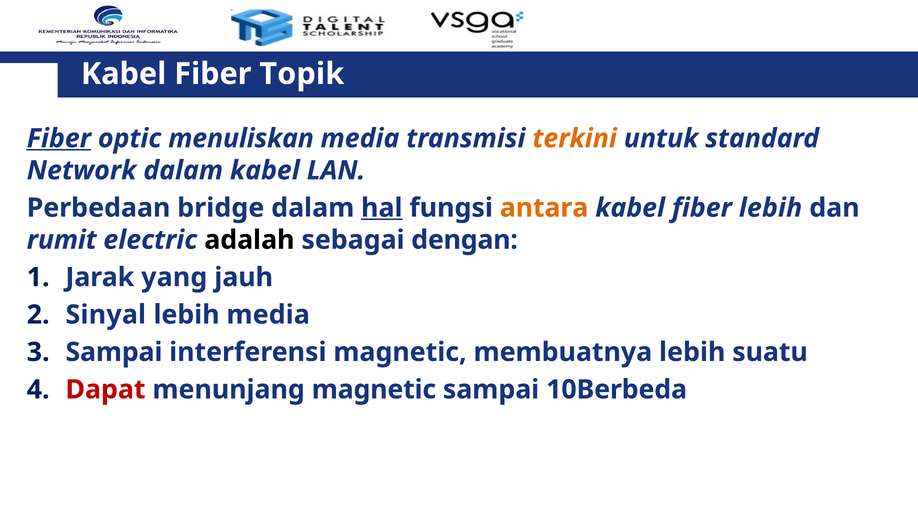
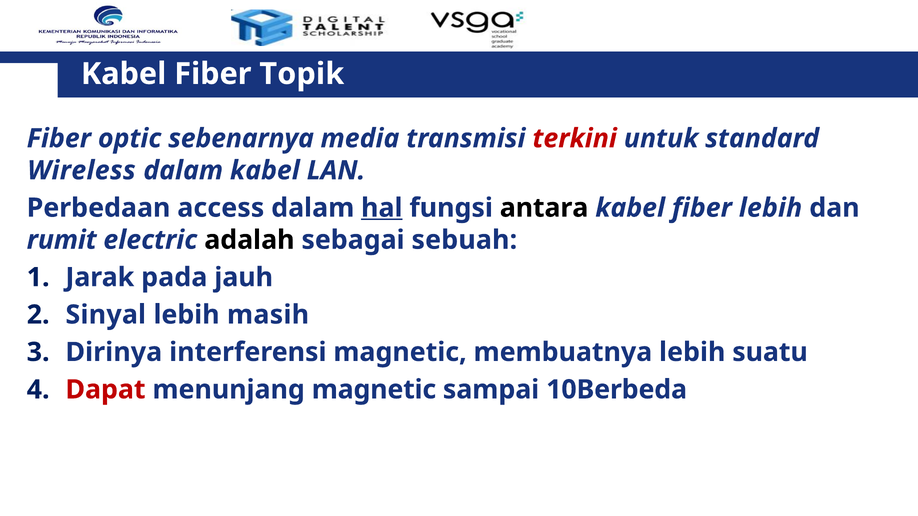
Fiber at (59, 139) underline: present -> none
menuliskan: menuliskan -> sebenarnya
terkini colour: orange -> red
Network: Network -> Wireless
bridge: bridge -> access
antara colour: orange -> black
dengan: dengan -> sebuah
yang: yang -> pada
lebih media: media -> masih
Sampai at (114, 352): Sampai -> Dirinya
